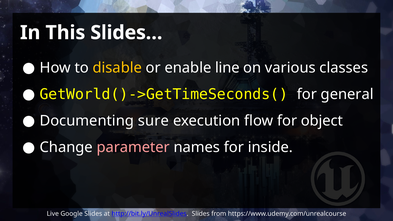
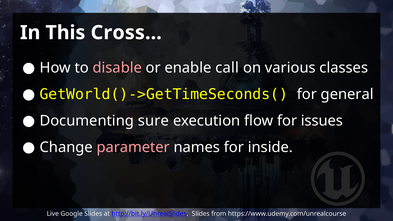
Slides…: Slides… -> Cross…
disable colour: yellow -> pink
line: line -> call
object: object -> issues
